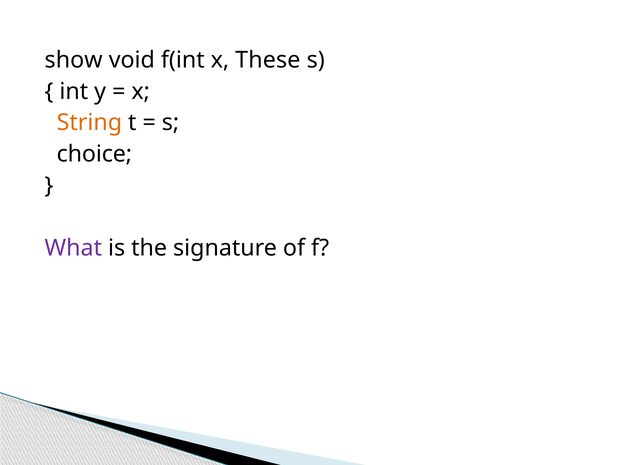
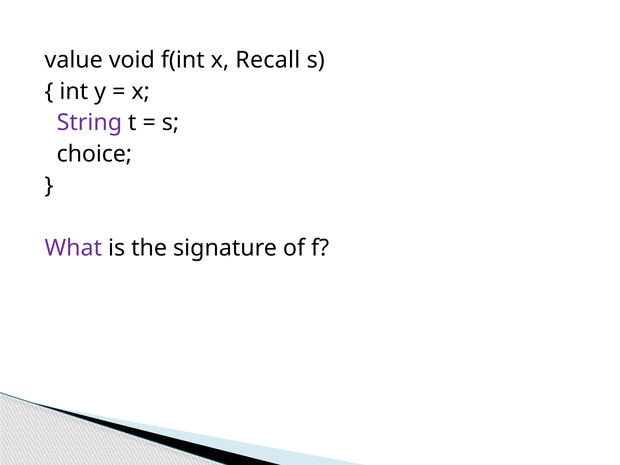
show: show -> value
These: These -> Recall
String colour: orange -> purple
